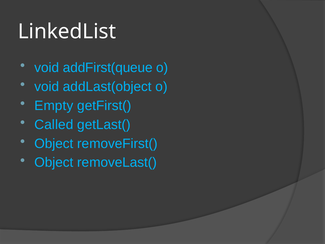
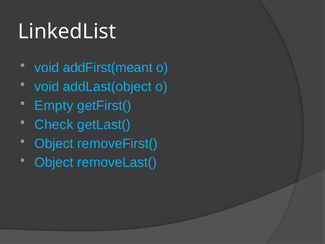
addFirst(queue: addFirst(queue -> addFirst(meant
Called: Called -> Check
